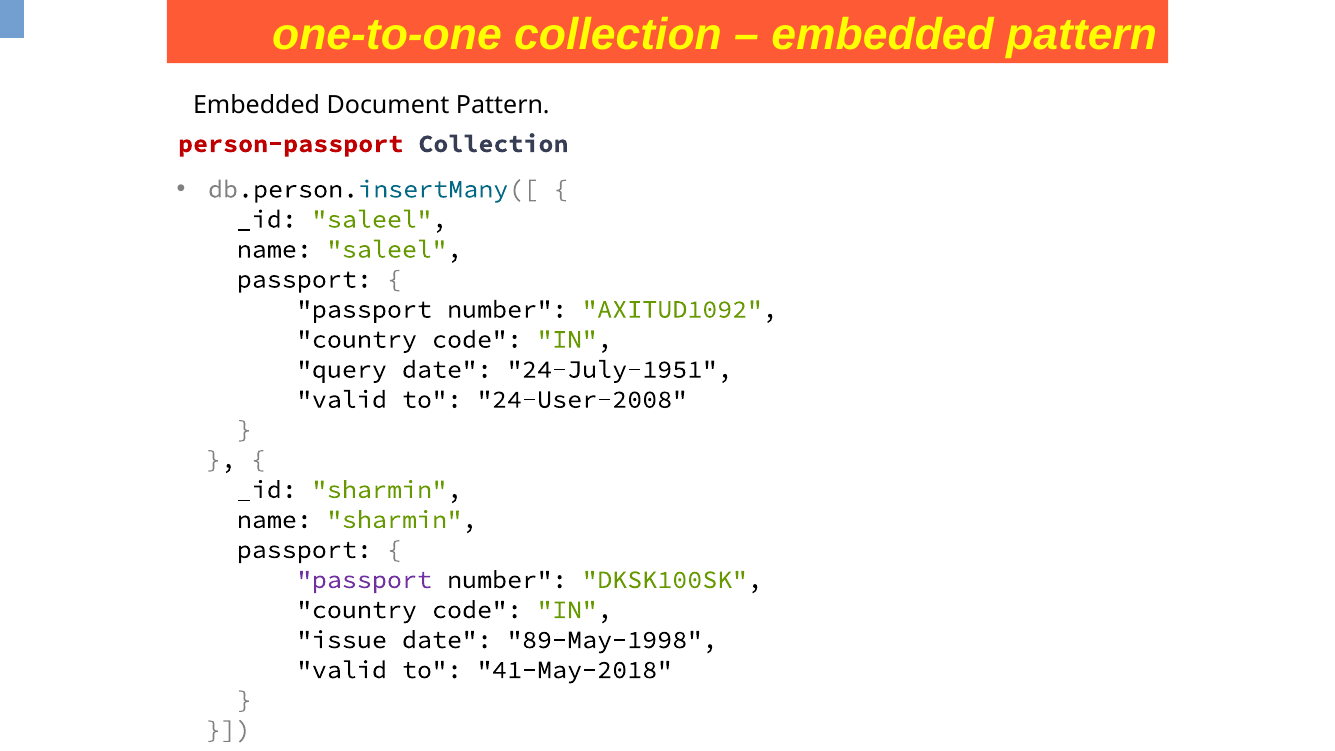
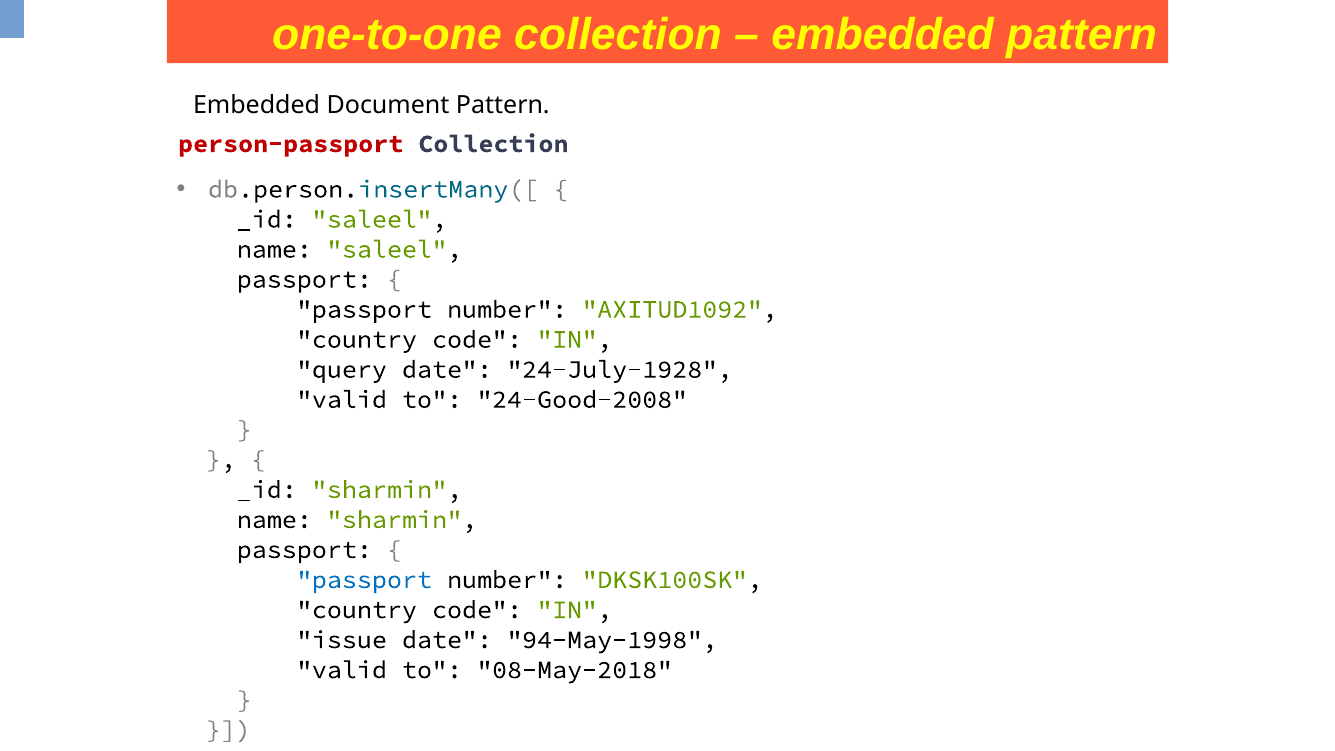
24-July-1951: 24-July-1951 -> 24-July-1928
24-User-2008: 24-User-2008 -> 24-Good-2008
passport at (364, 580) colour: purple -> blue
89-May-1998: 89-May-1998 -> 94-May-1998
41-May-2018: 41-May-2018 -> 08-May-2018
